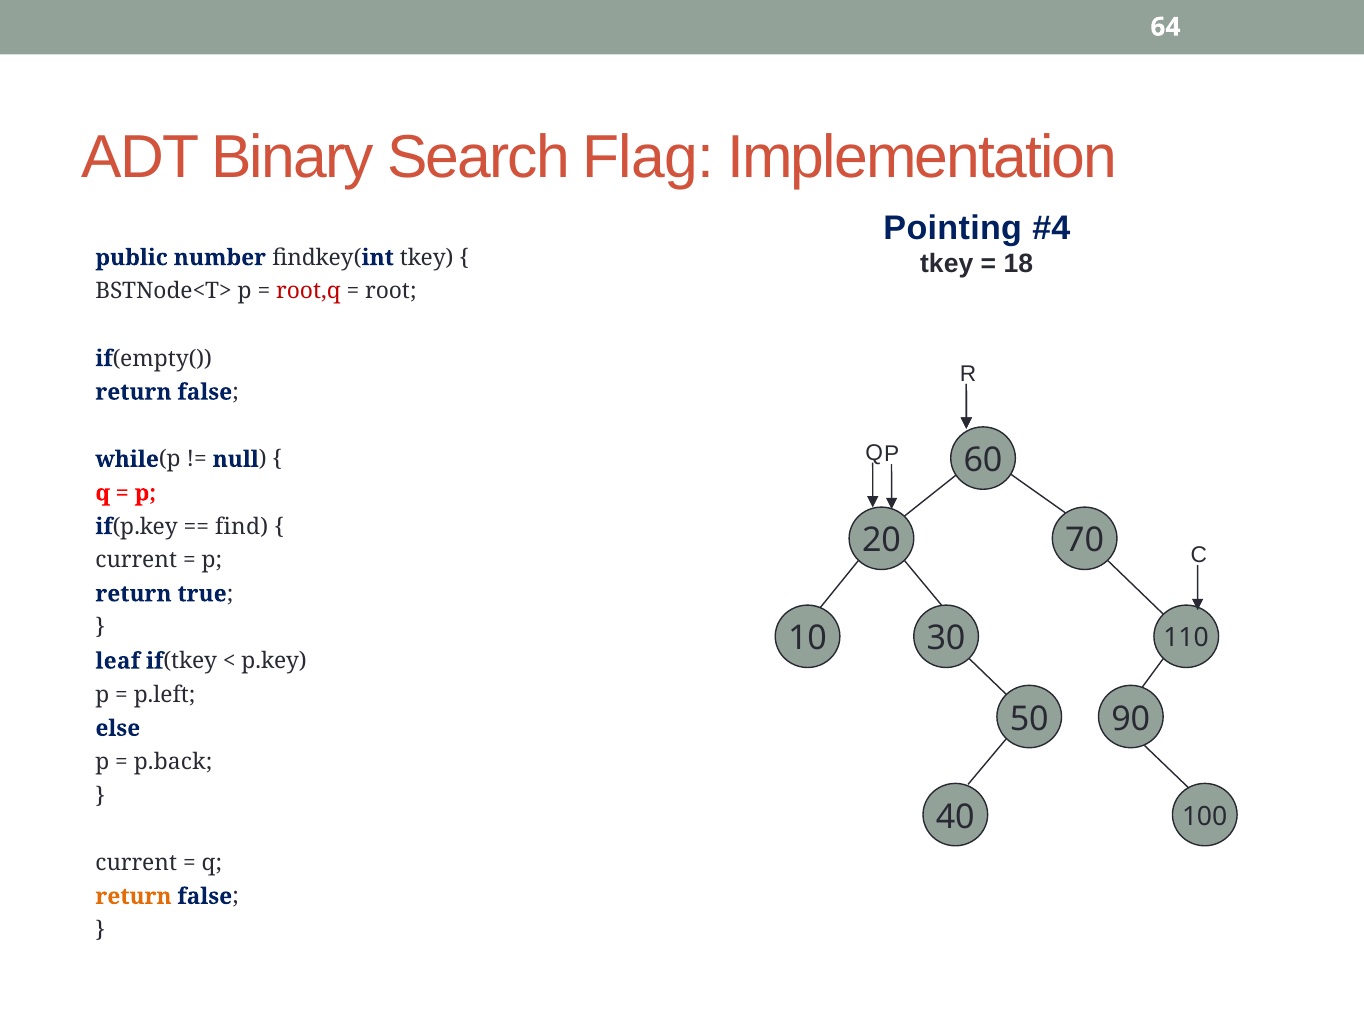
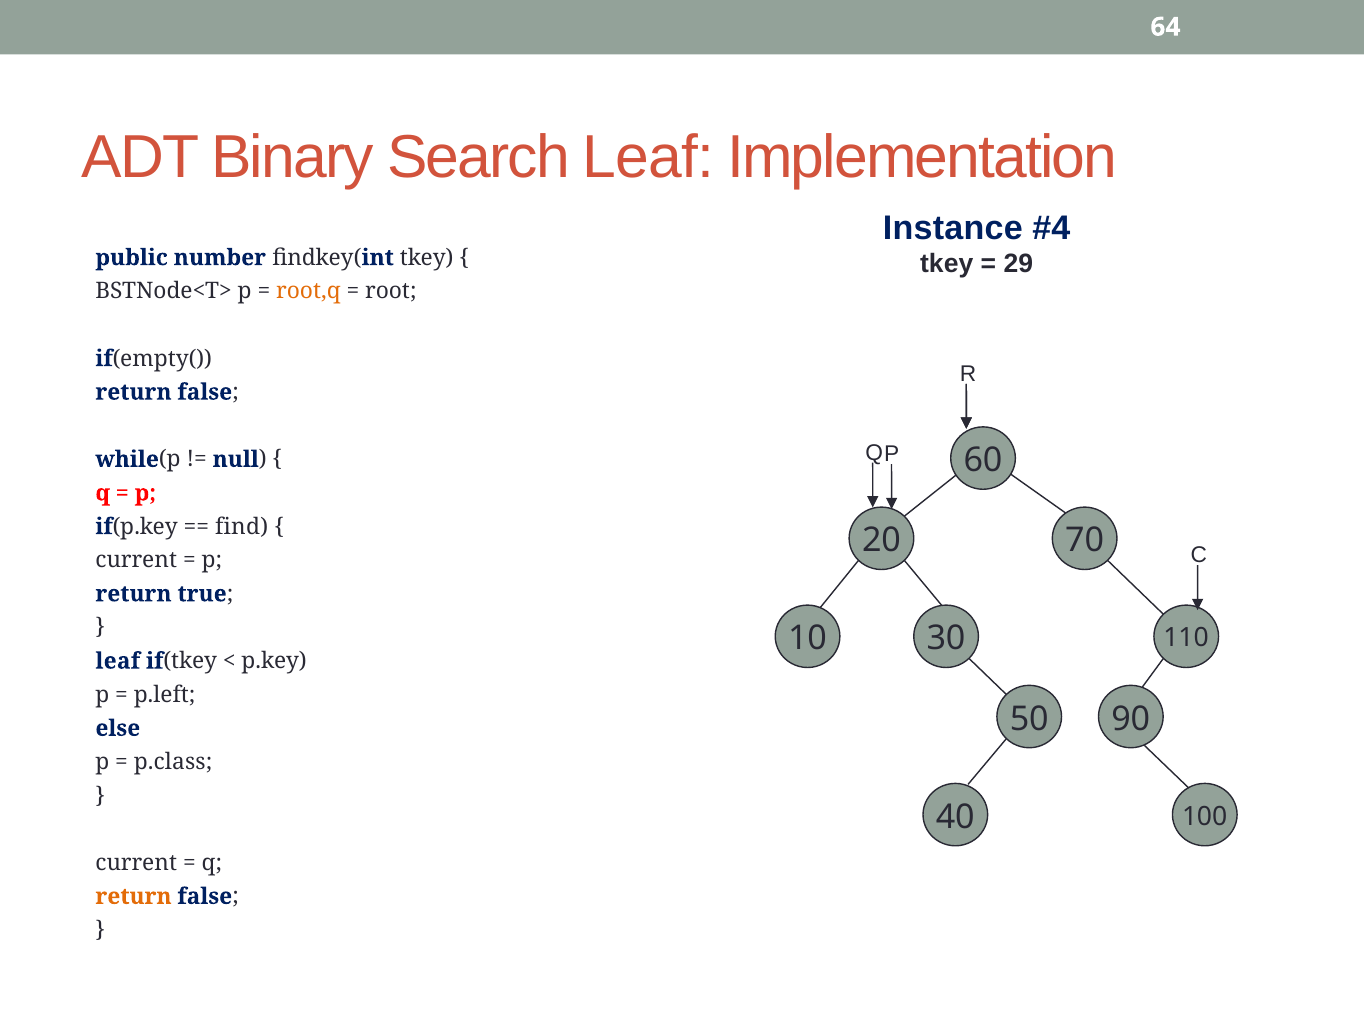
Search Flag: Flag -> Leaf
Pointing: Pointing -> Instance
18: 18 -> 29
root,q colour: red -> orange
p.back: p.back -> p.class
